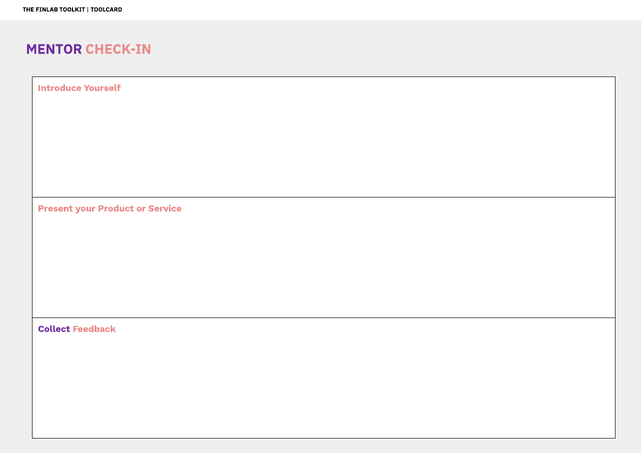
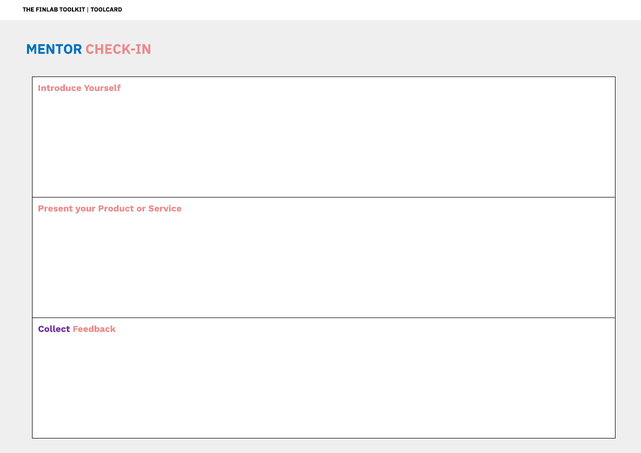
MENTOR colour: purple -> blue
